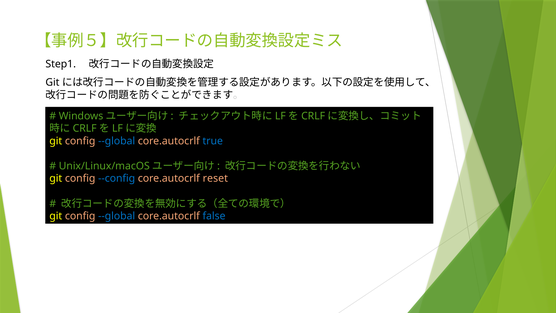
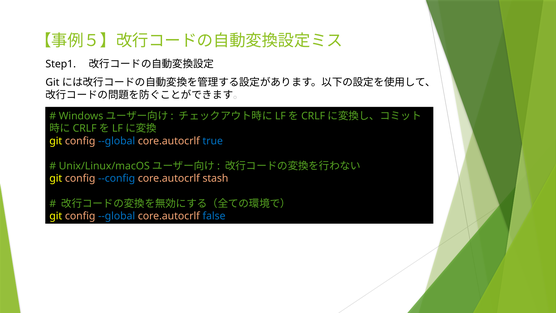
reset: reset -> stash
